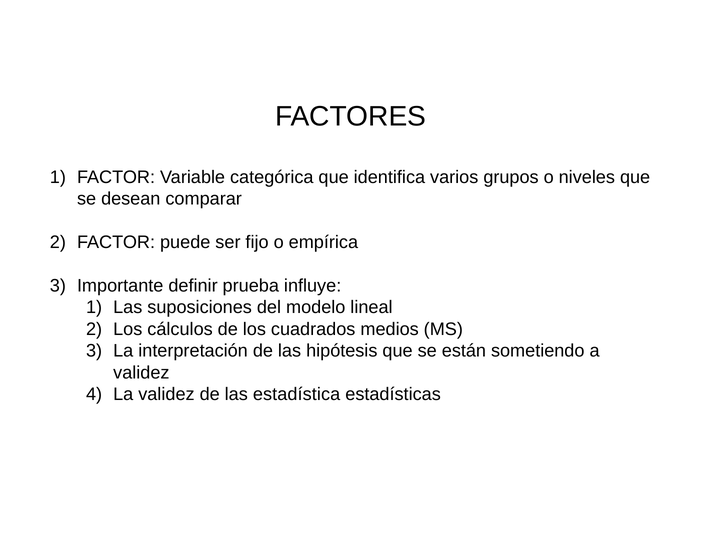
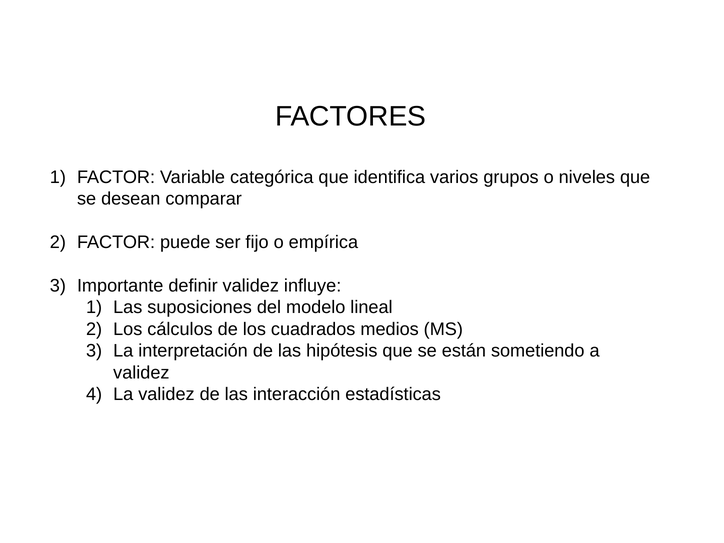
definir prueba: prueba -> validez
estadística: estadística -> interacción
